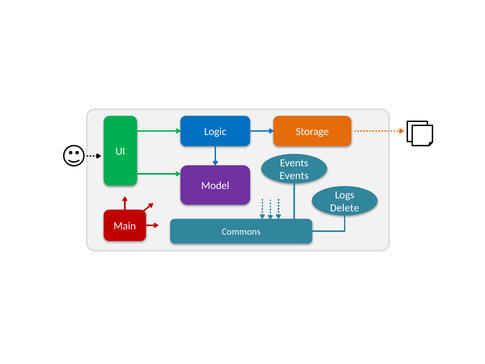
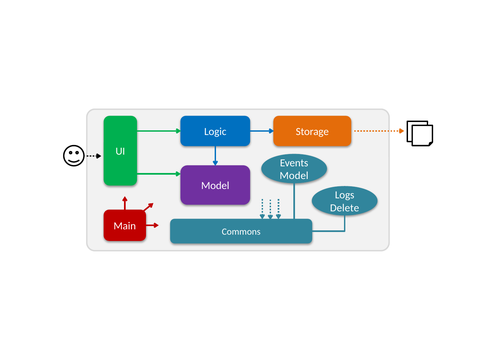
Events at (294, 176): Events -> Model
